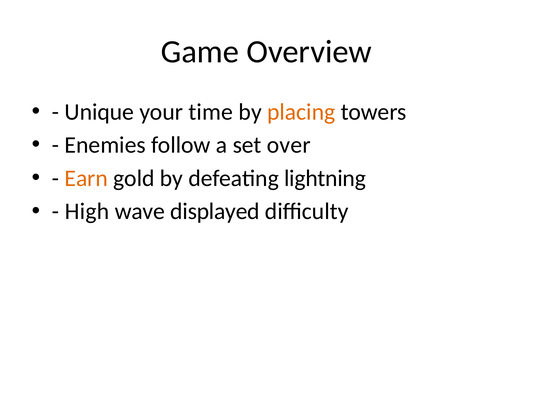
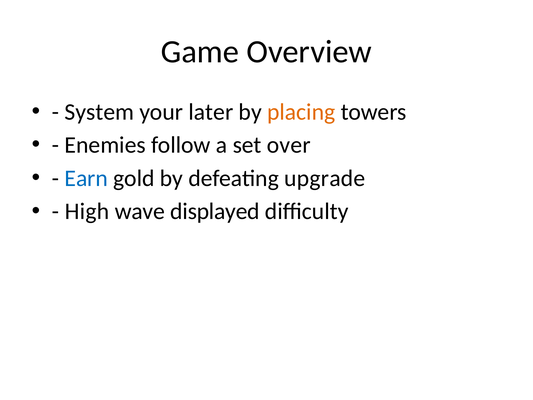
Unique: Unique -> System
time: time -> later
Earn colour: orange -> blue
lightning: lightning -> upgrade
